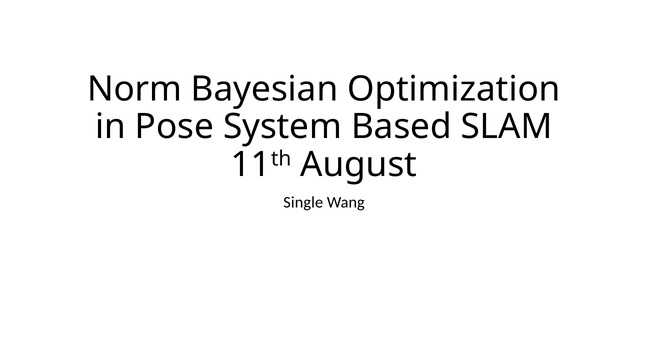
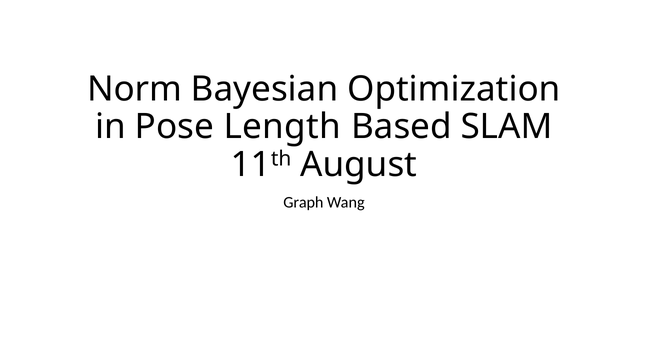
System: System -> Length
Single: Single -> Graph
